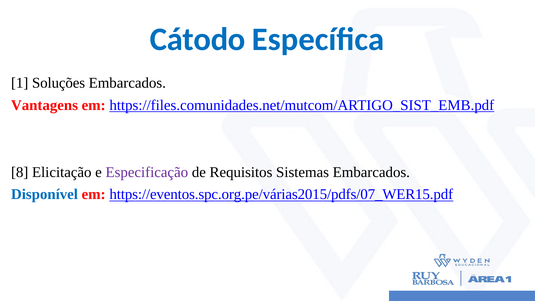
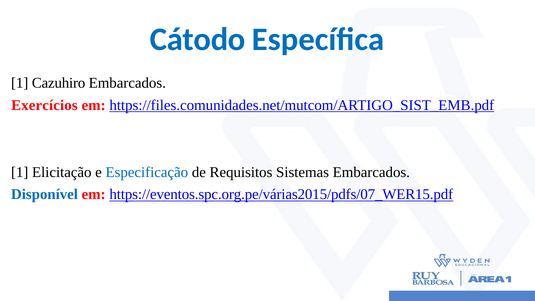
Soluções: Soluções -> Cazuhiro
Vantagens: Vantagens -> Exercícios
8 at (20, 172): 8 -> 1
Especificação colour: purple -> blue
